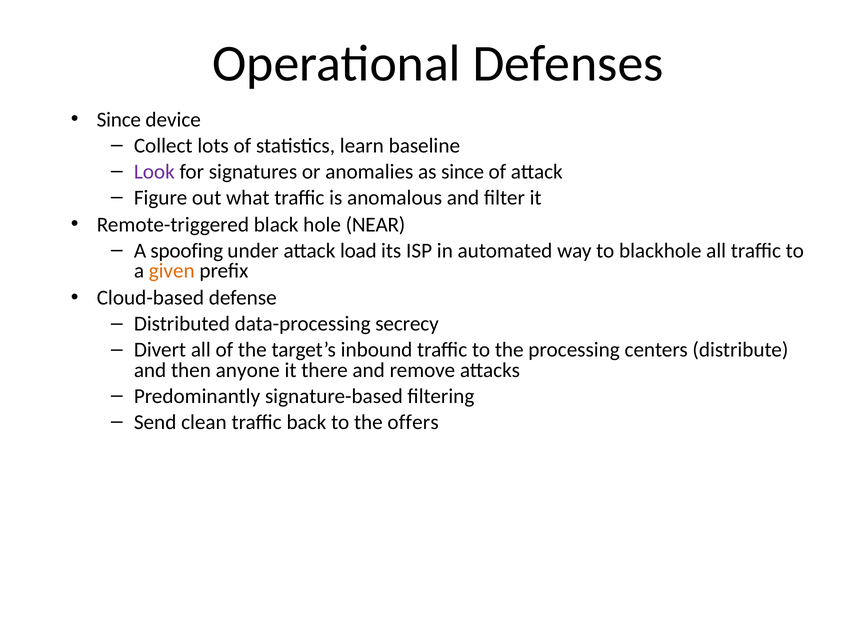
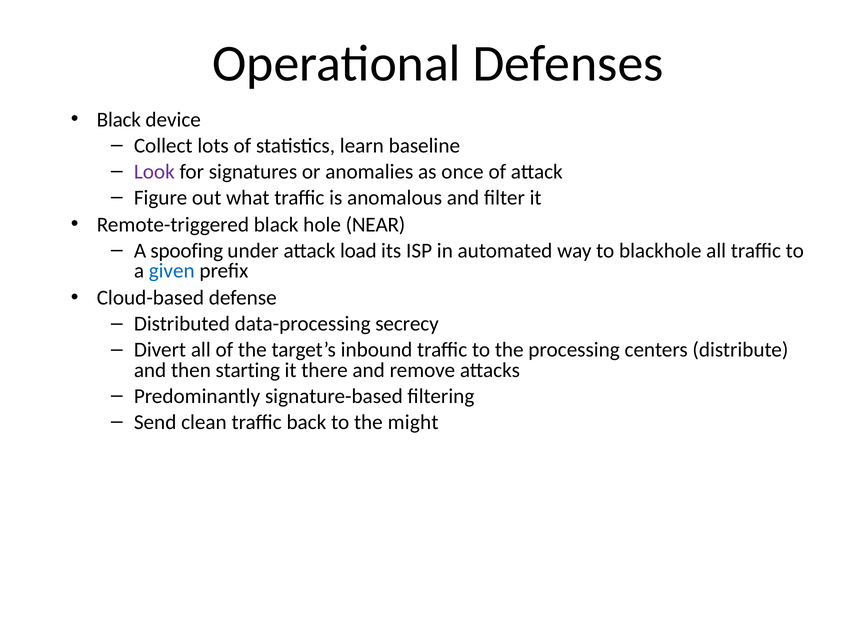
Since at (119, 120): Since -> Black
as since: since -> once
given colour: orange -> blue
anyone: anyone -> starting
offers: offers -> might
